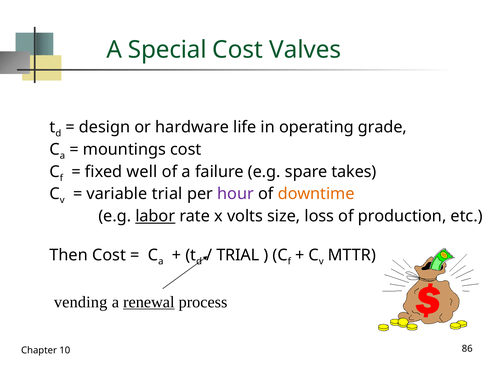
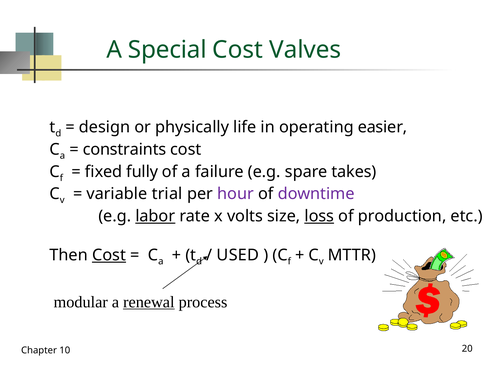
hardware: hardware -> physically
grade: grade -> easier
mountings: mountings -> constraints
well: well -> fully
downtime colour: orange -> purple
loss underline: none -> present
Cost at (109, 255) underline: none -> present
TRIAL at (238, 255): TRIAL -> USED
vending: vending -> modular
86: 86 -> 20
